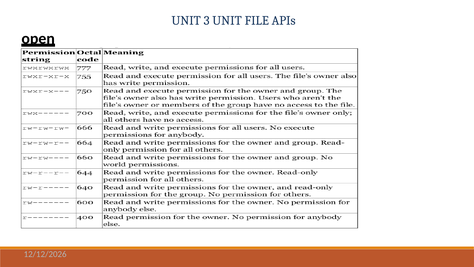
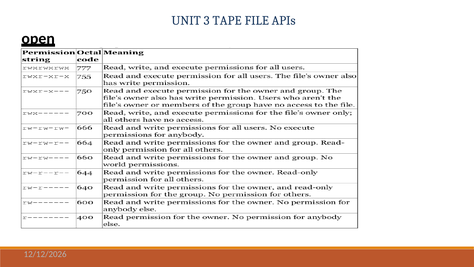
3 UNIT: UNIT -> TAPE
